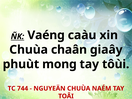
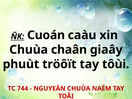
Vaéng: Vaéng -> Cuoán
mong: mong -> tröôït
